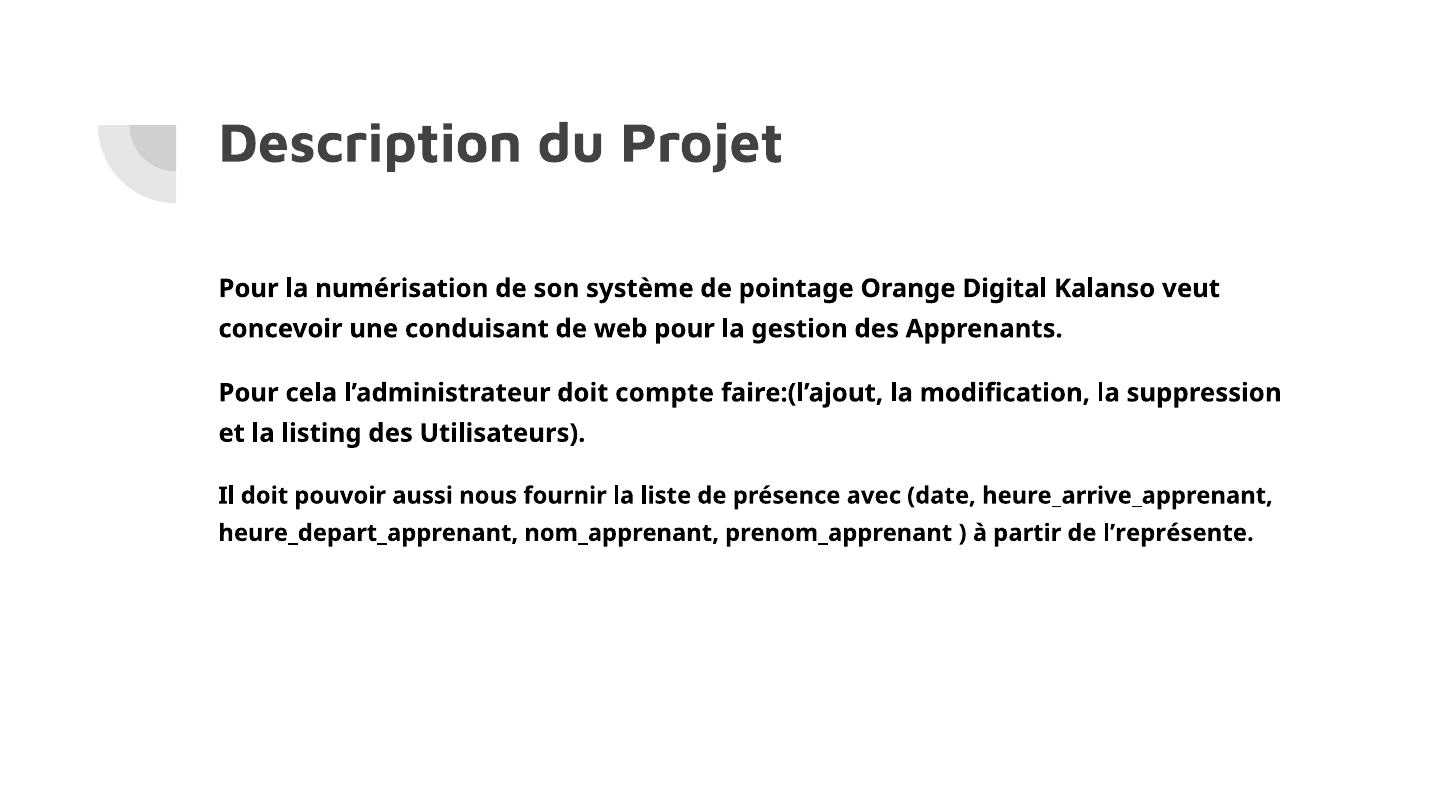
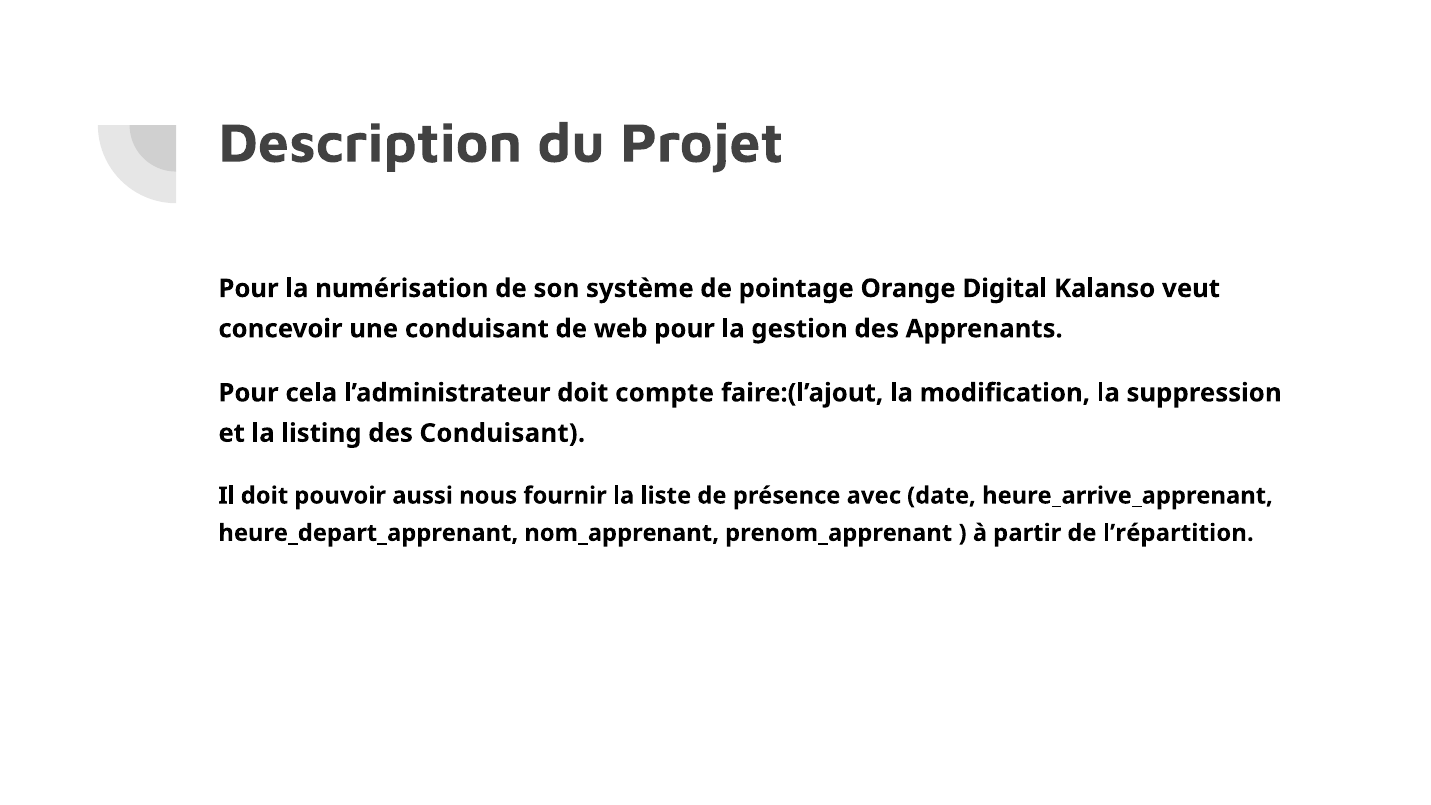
des Utilisateurs: Utilisateurs -> Conduisant
l’représente: l’représente -> l’répartition
